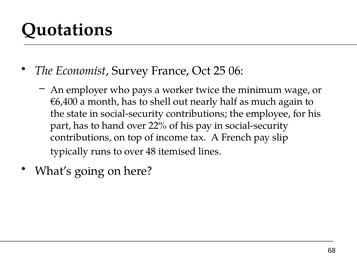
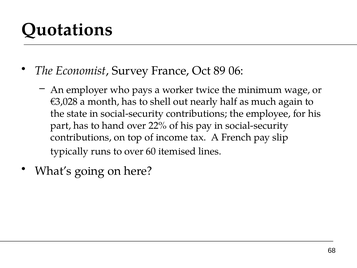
25: 25 -> 89
€6,400: €6,400 -> €3,028
48: 48 -> 60
